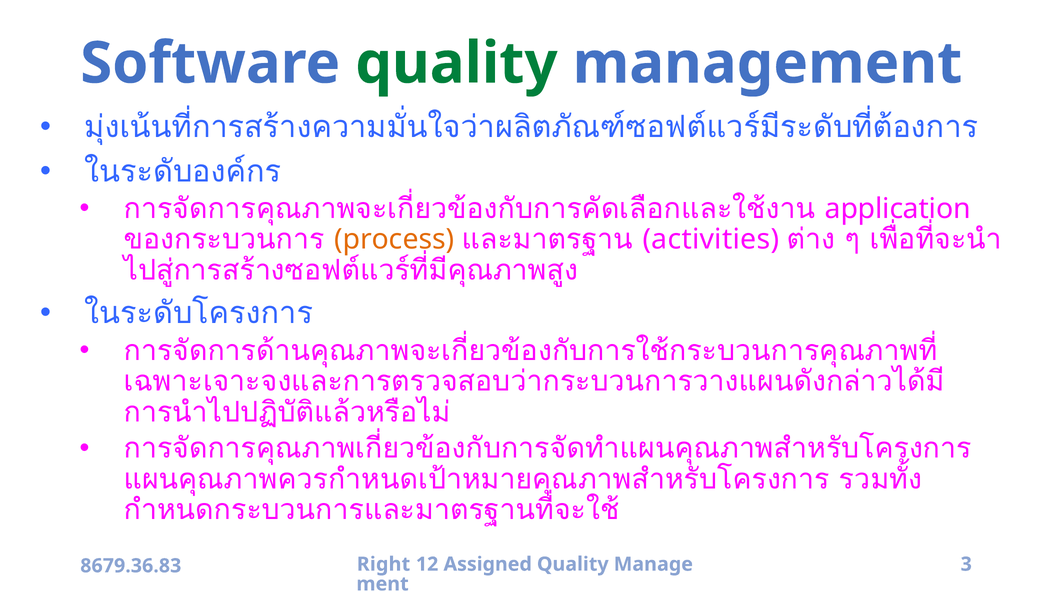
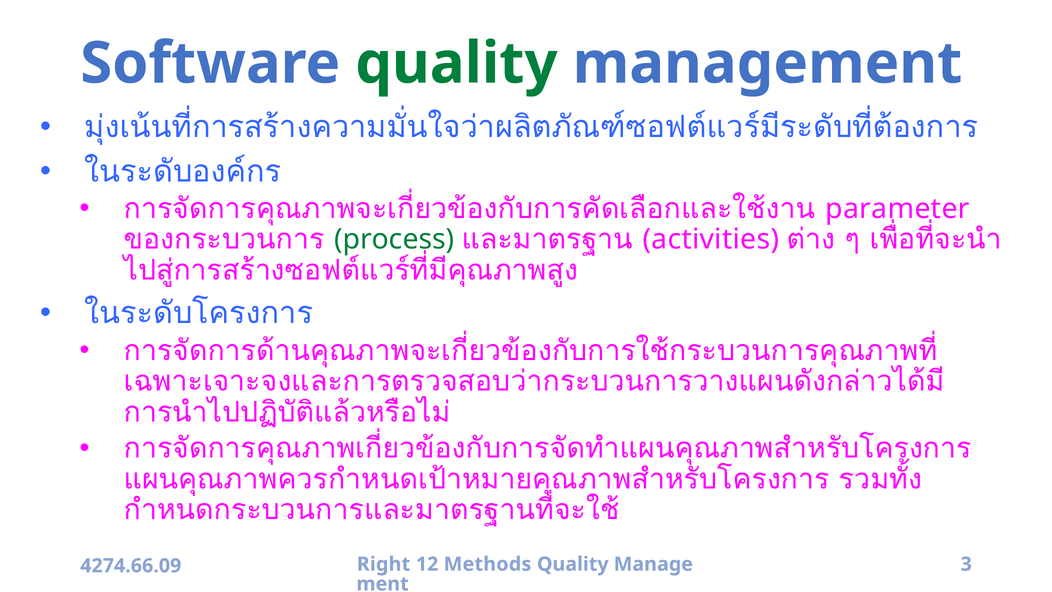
application: application -> parameter
process colour: orange -> green
Assigned: Assigned -> Methods
8679.36.83: 8679.36.83 -> 4274.66.09
